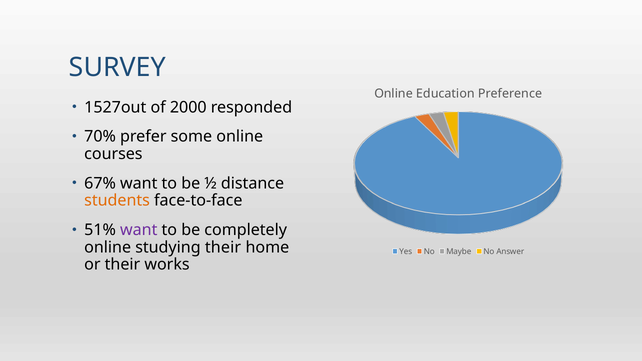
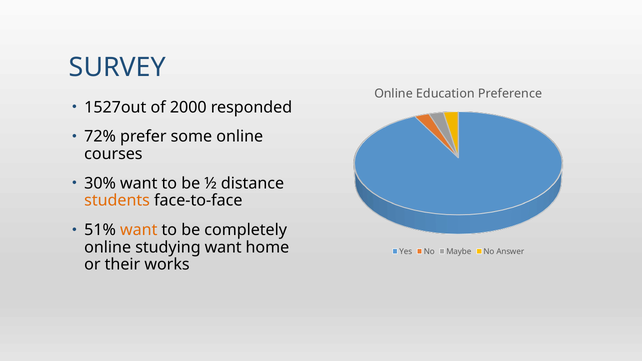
70%: 70% -> 72%
67%: 67% -> 30%
want at (139, 230) colour: purple -> orange
studying their: their -> want
